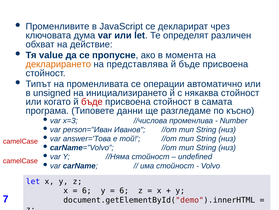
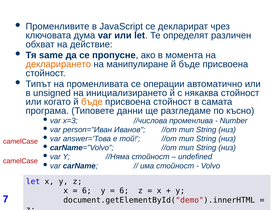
value: value -> same
представлява: представлява -> манипулиране
бъде at (92, 102) colour: red -> orange
